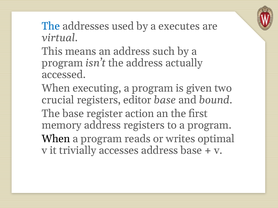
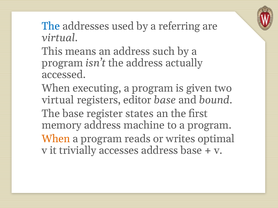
executes: executes -> referring
crucial at (58, 100): crucial -> virtual
action: action -> states
address registers: registers -> machine
When at (56, 139) colour: black -> orange
